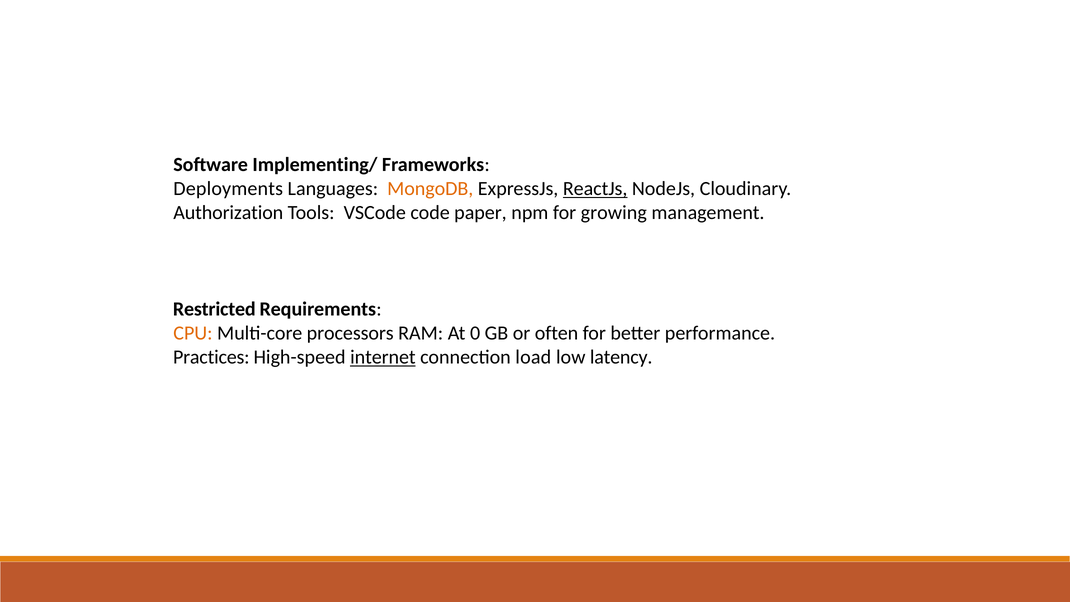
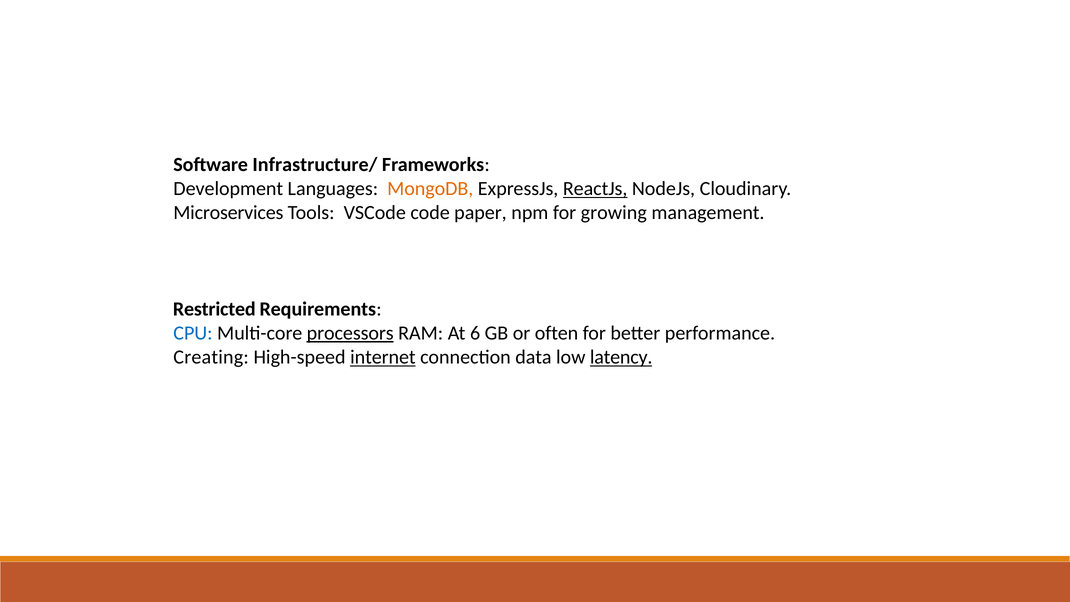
Implementing/: Implementing/ -> Infrastructure/
Deployments: Deployments -> Development
Authorization: Authorization -> Microservices
CPU colour: orange -> blue
processors underline: none -> present
0: 0 -> 6
Practices: Practices -> Creating
load: load -> data
latency underline: none -> present
